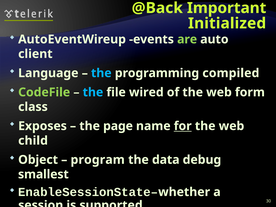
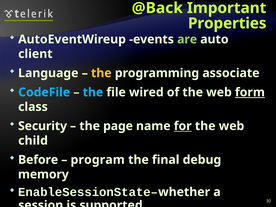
Initialized: Initialized -> Properties
the at (101, 73) colour: light blue -> yellow
compiled: compiled -> associate
CodeFile colour: light green -> light blue
form underline: none -> present
Exposes: Exposes -> Security
Object: Object -> Before
data: data -> final
smallest: smallest -> memory
